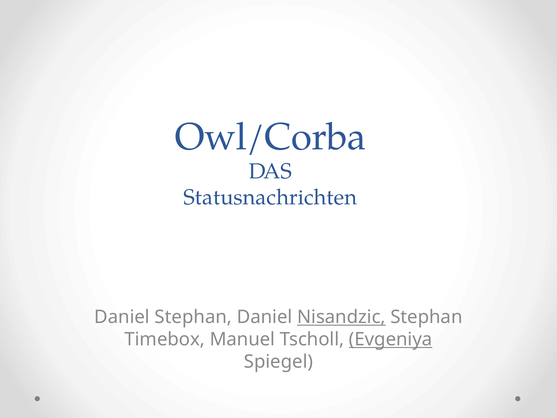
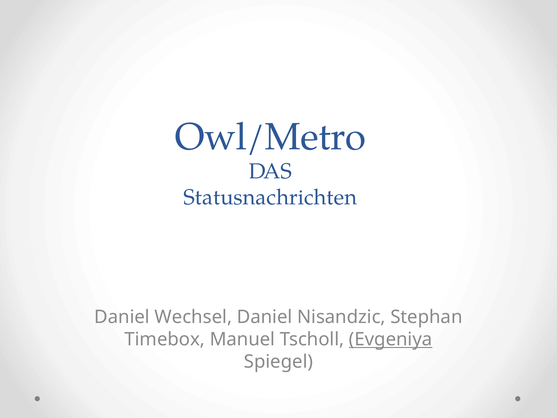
Owl/Corba: Owl/Corba -> Owl/Metro
Daniel Stephan: Stephan -> Wechsel
Nisandzic underline: present -> none
